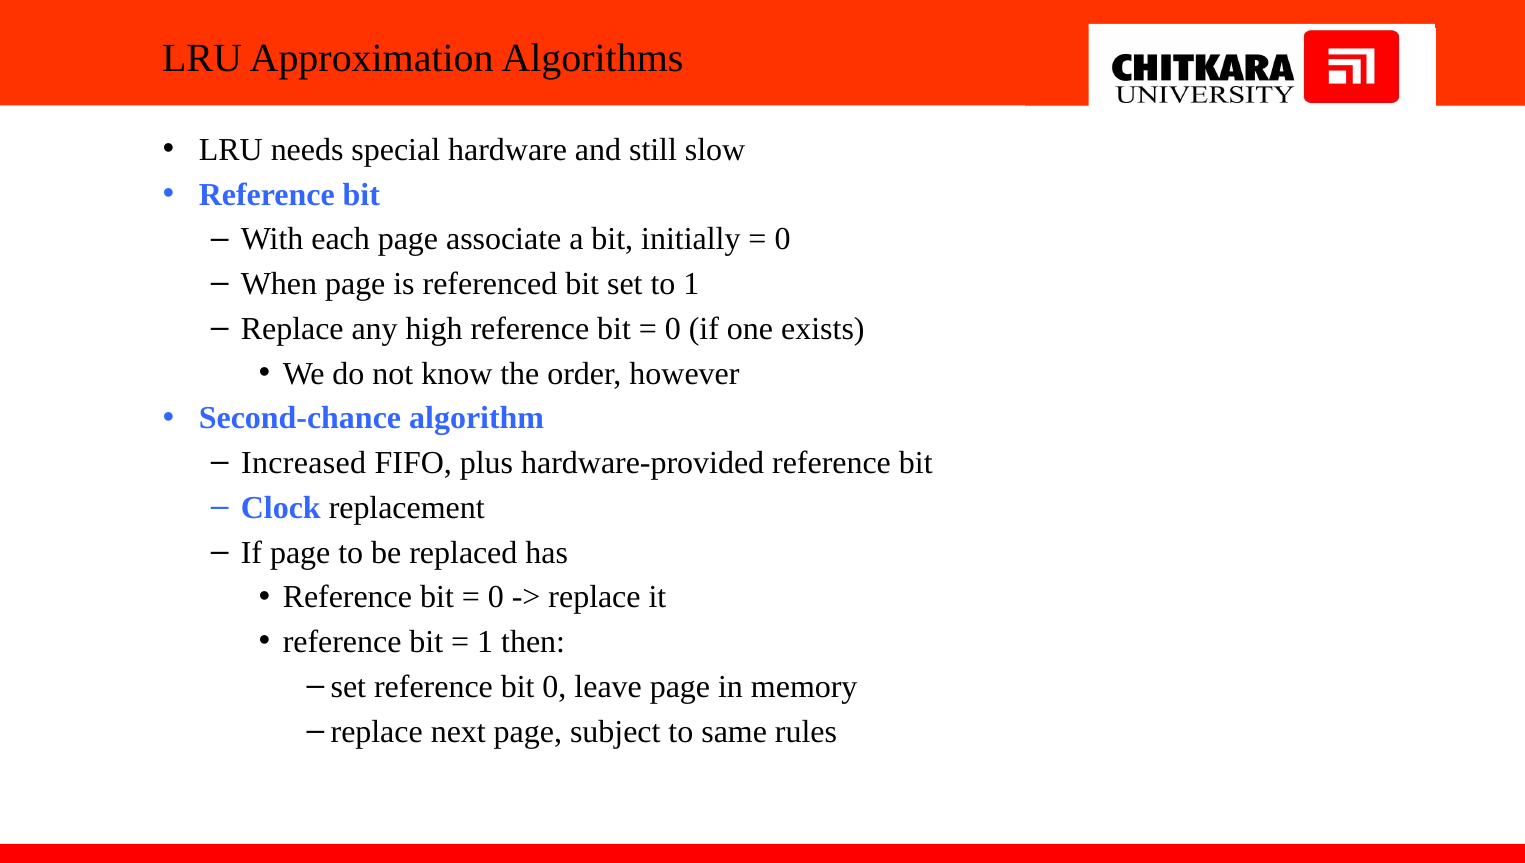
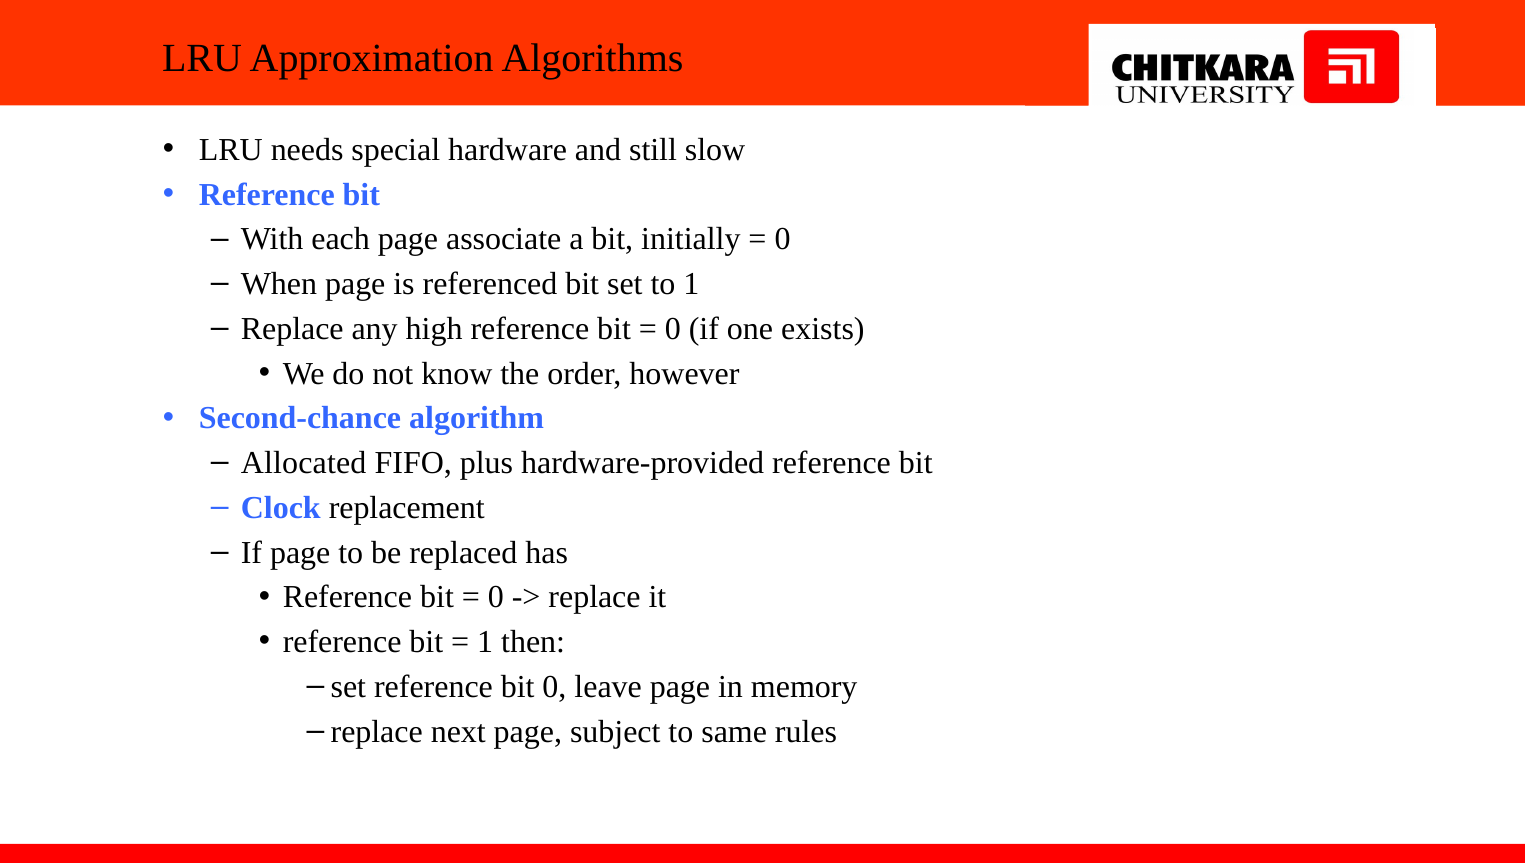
Increased: Increased -> Allocated
